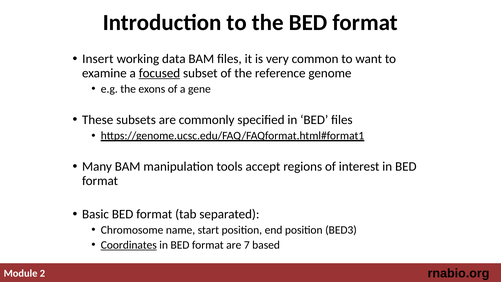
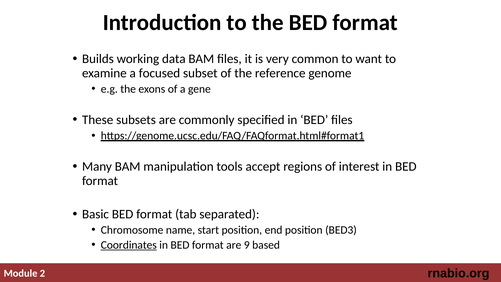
Insert: Insert -> Builds
focused underline: present -> none
are 7: 7 -> 9
